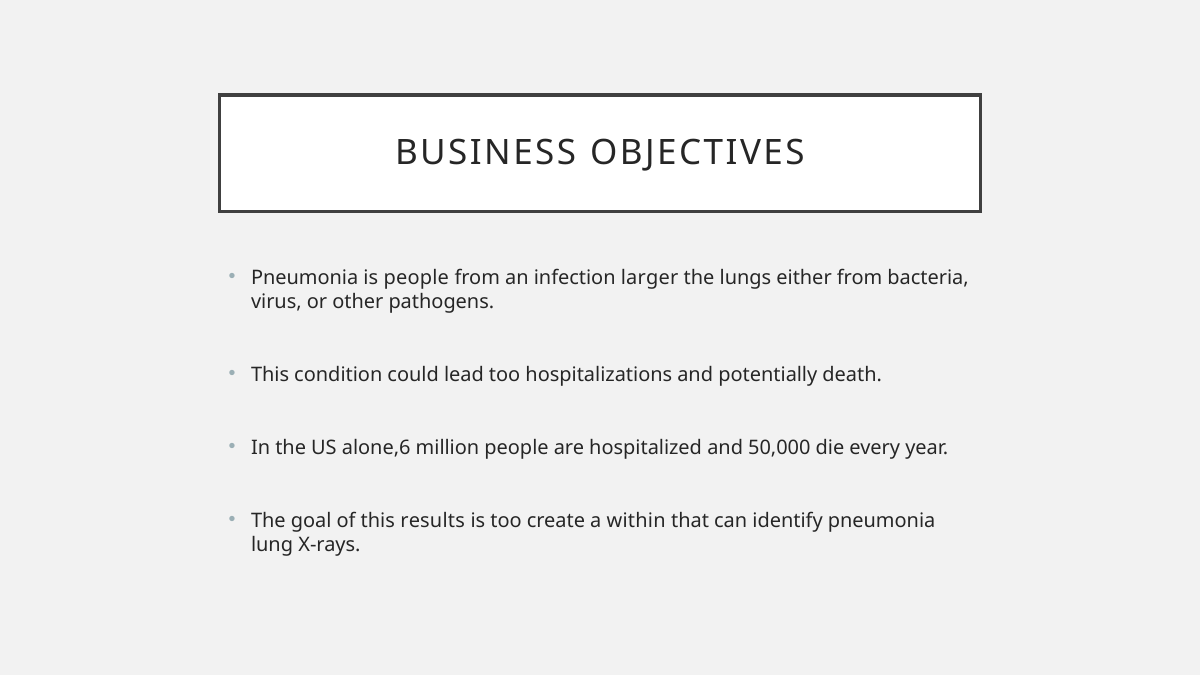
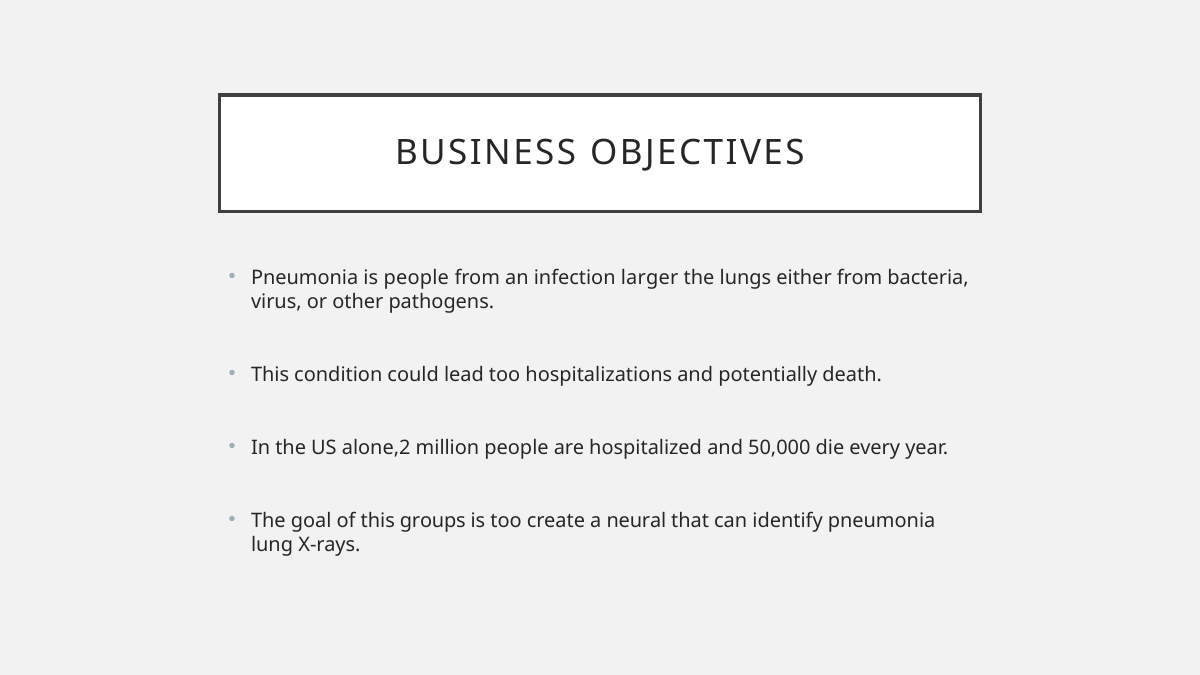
alone,6: alone,6 -> alone,2
results: results -> groups
within: within -> neural
